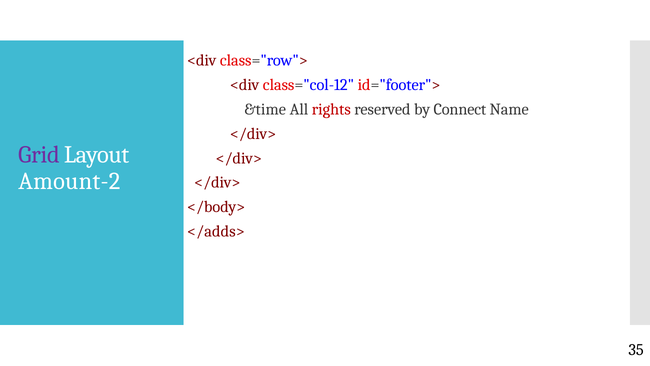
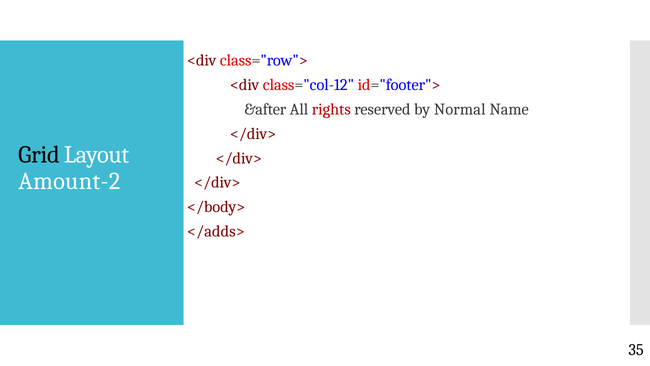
&time: &time -> &after
Connect: Connect -> Normal
Grid colour: purple -> black
